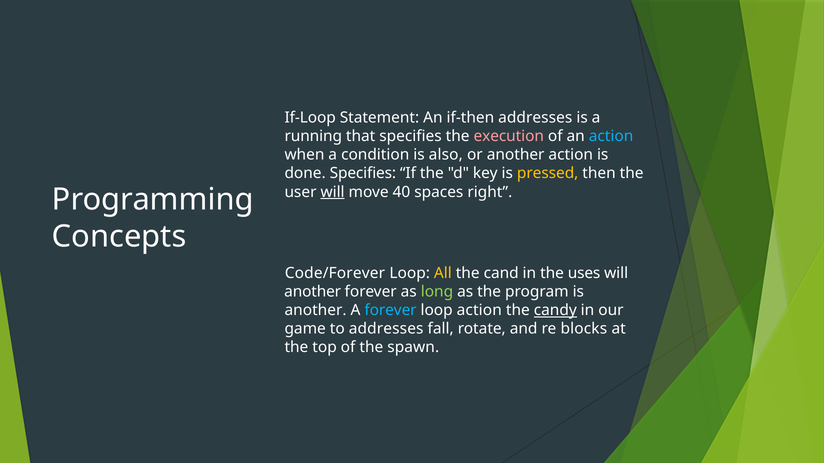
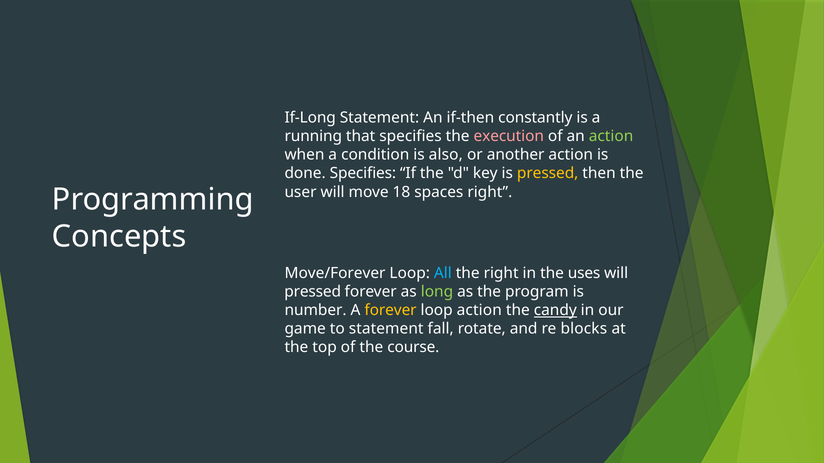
If-Loop: If-Loop -> If-Long
if-then addresses: addresses -> constantly
action at (611, 137) colour: light blue -> light green
will at (333, 192) underline: present -> none
40: 40 -> 18
Code/Forever: Code/Forever -> Move/Forever
All colour: yellow -> light blue
the cand: cand -> right
another at (313, 292): another -> pressed
another at (316, 311): another -> number
forever at (391, 311) colour: light blue -> yellow
to addresses: addresses -> statement
spawn: spawn -> course
